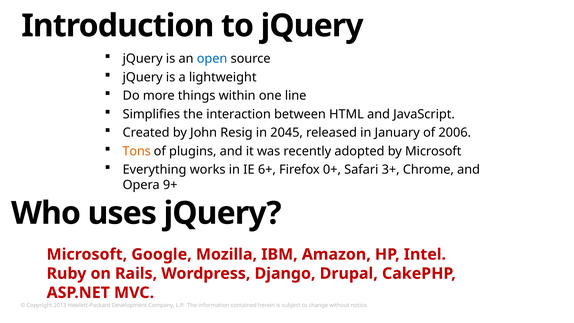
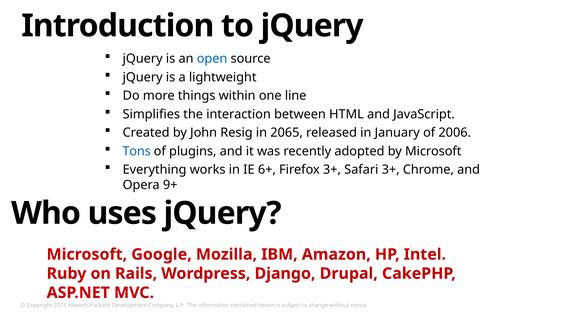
2045: 2045 -> 2065
Tons colour: orange -> blue
Firefox 0+: 0+ -> 3+
